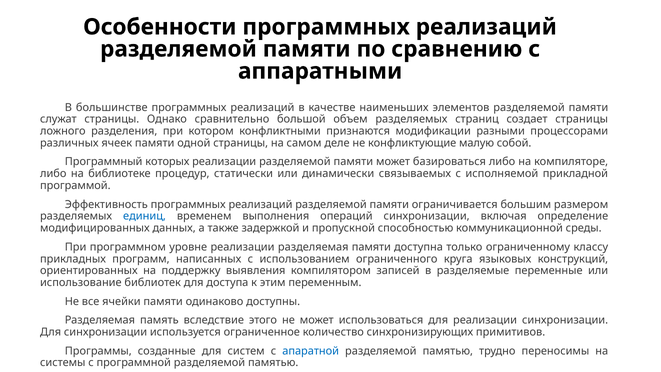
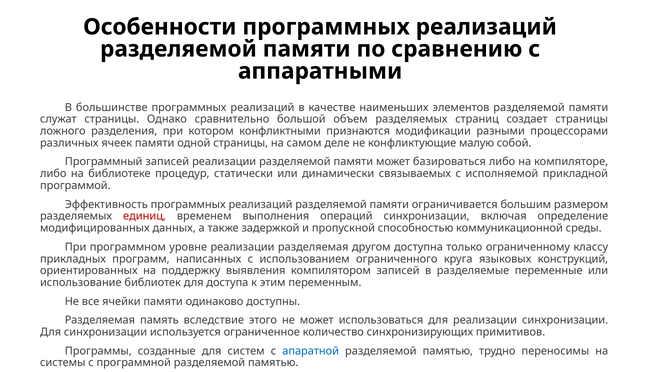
Программный которых: которых -> записей
единиц colour: blue -> red
разделяемая памяти: памяти -> другом
